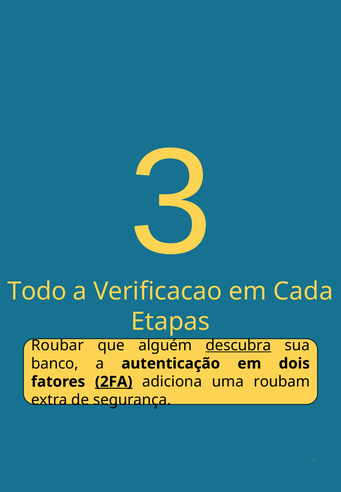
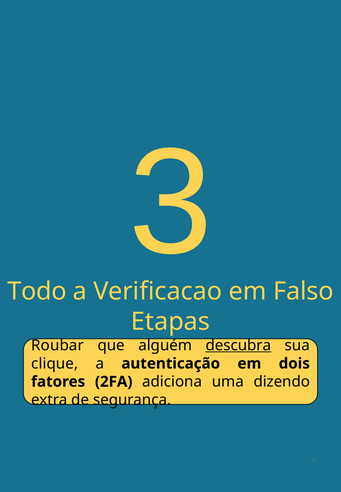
Cada: Cada -> Falso
banco: banco -> clique
2FA underline: present -> none
roubam: roubam -> dizendo
